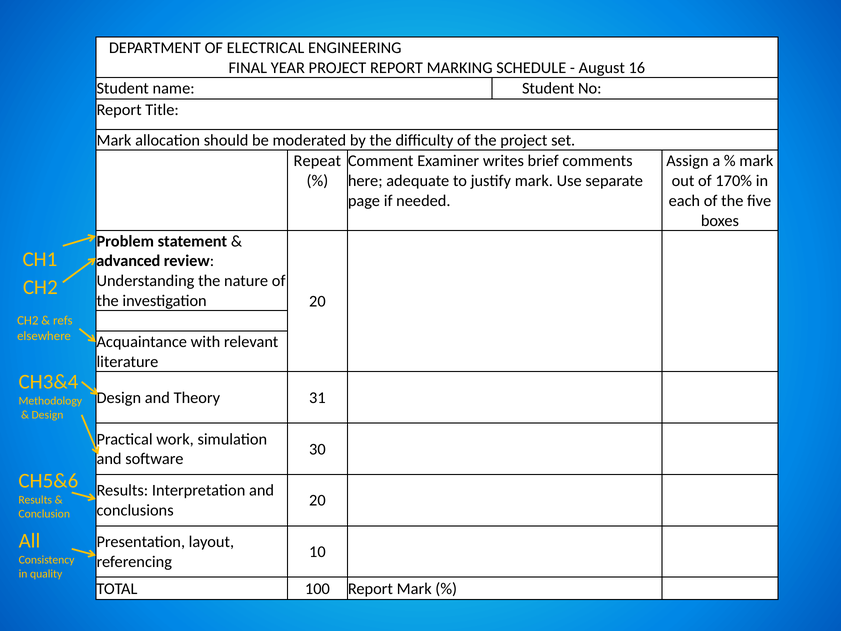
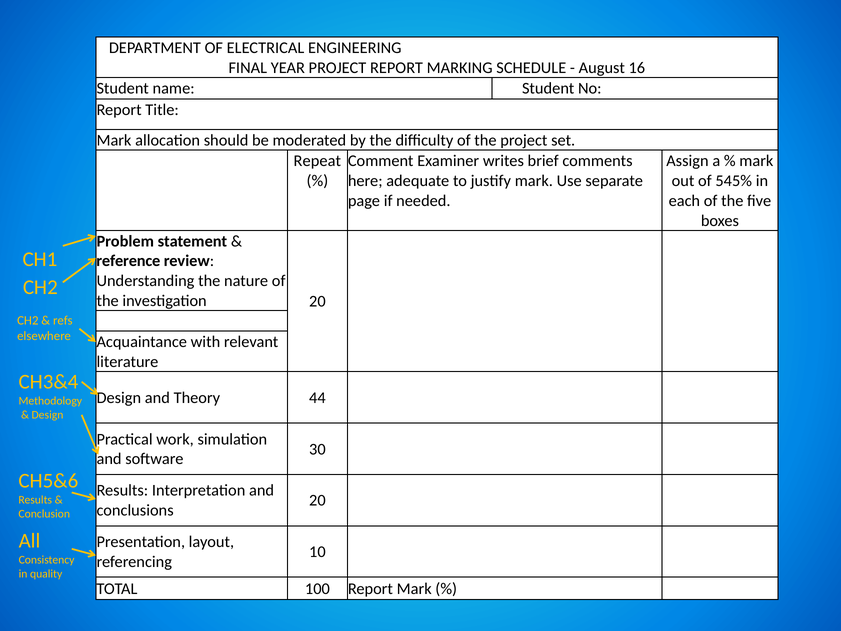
170%: 170% -> 545%
advanced: advanced -> reference
31: 31 -> 44
